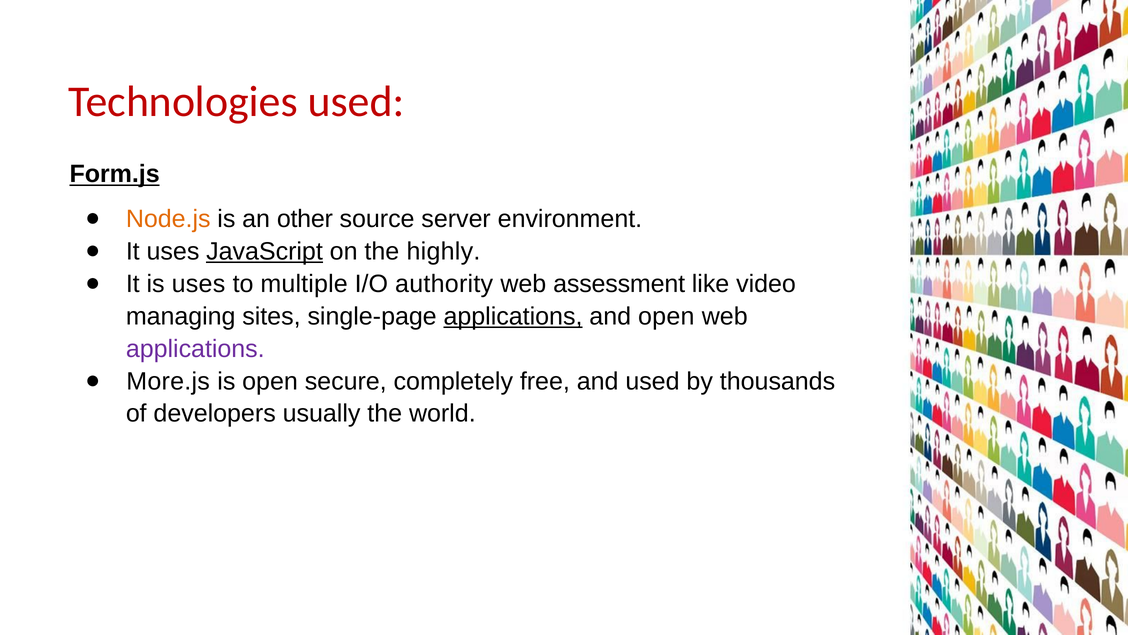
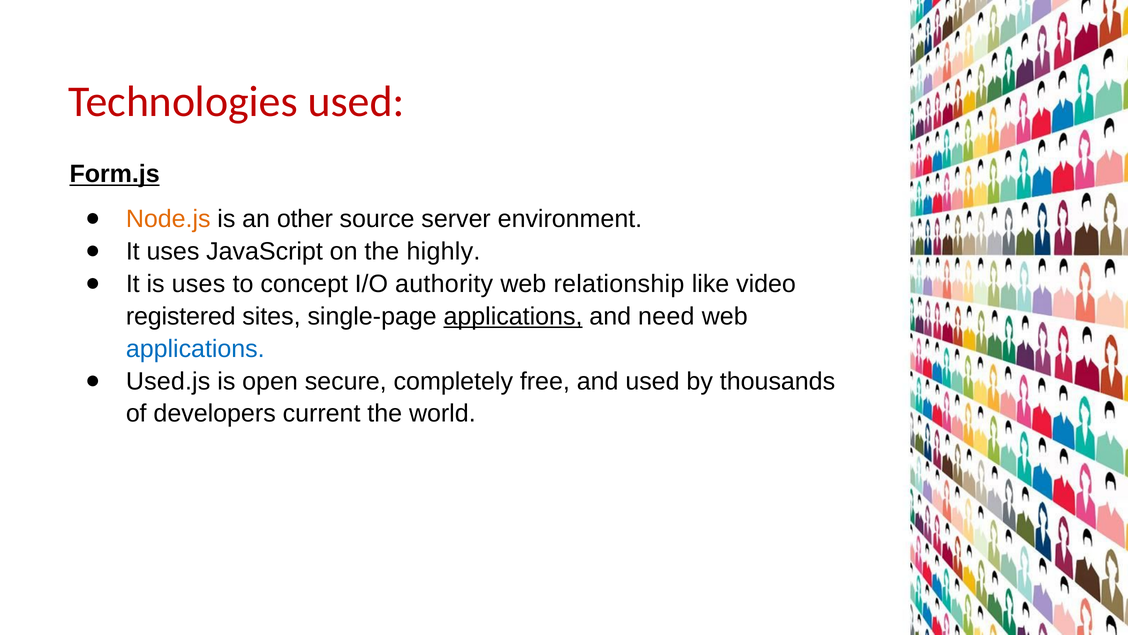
JavaScript underline: present -> none
multiple: multiple -> concept
assessment: assessment -> relationship
managing: managing -> registered
and open: open -> need
applications at (195, 349) colour: purple -> blue
More.js: More.js -> Used.js
usually: usually -> current
